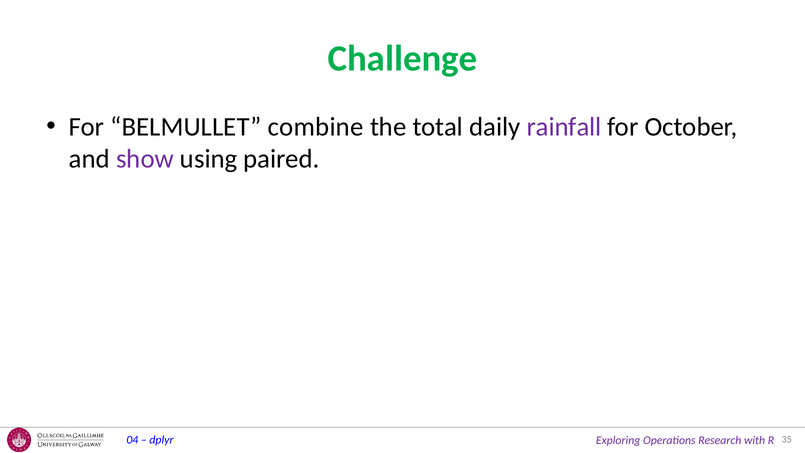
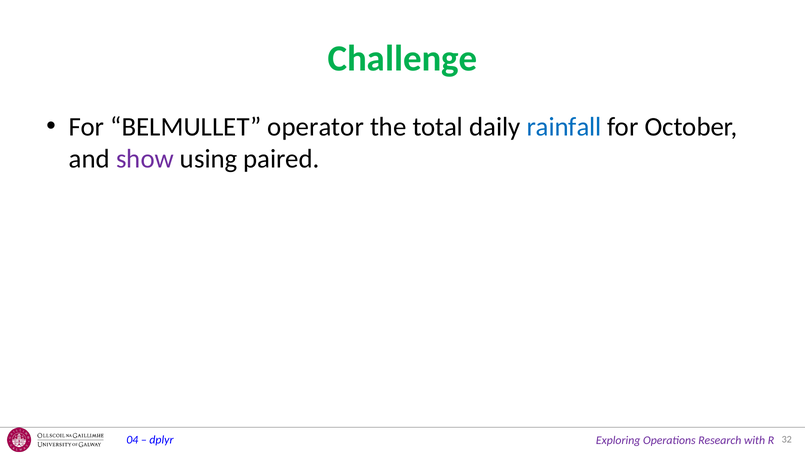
combine: combine -> operator
rainfall colour: purple -> blue
35: 35 -> 32
